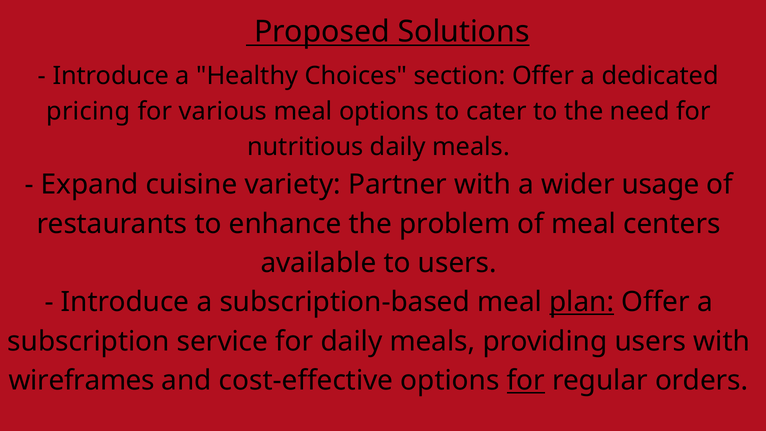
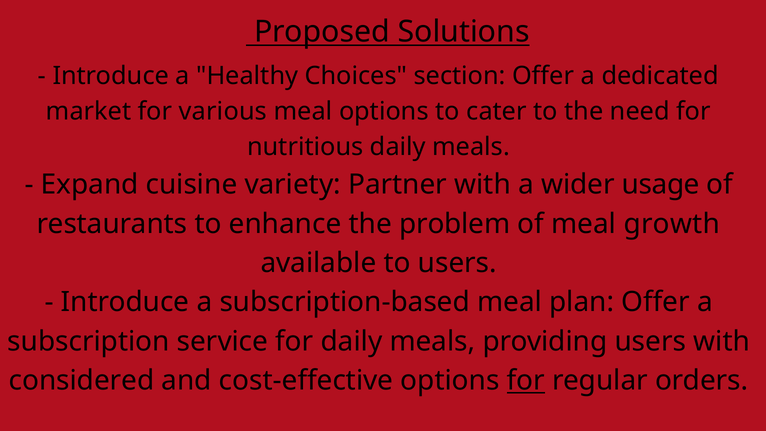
pricing: pricing -> market
centers: centers -> growth
plan underline: present -> none
wireframes: wireframes -> considered
